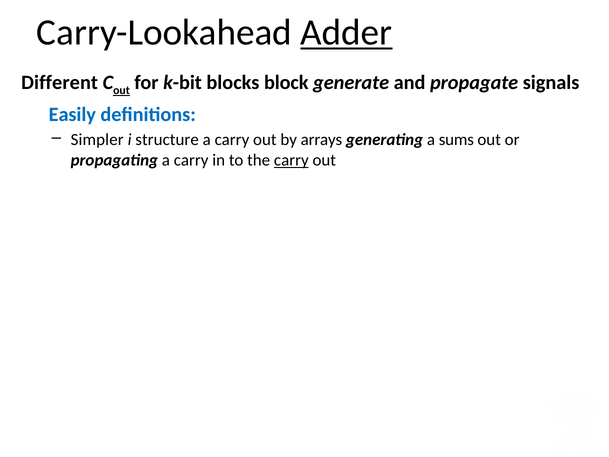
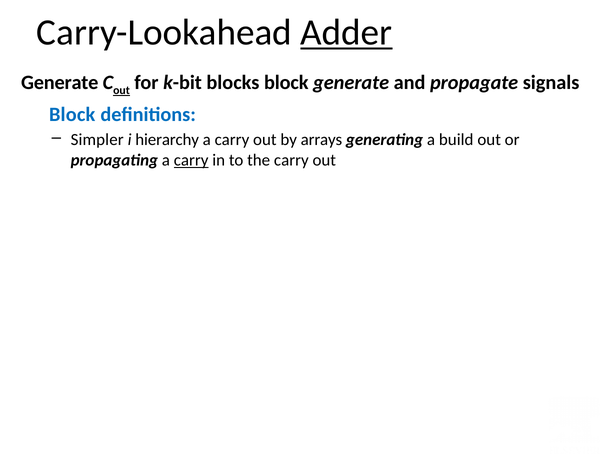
Different at (60, 83): Different -> Generate
Easily at (72, 114): Easily -> Block
structure: structure -> hierarchy
sums: sums -> build
carry at (191, 160) underline: none -> present
carry at (291, 160) underline: present -> none
